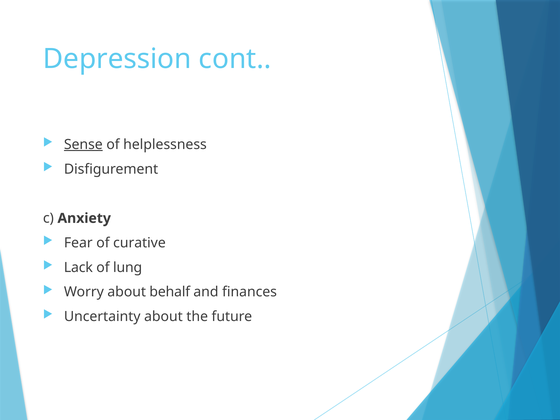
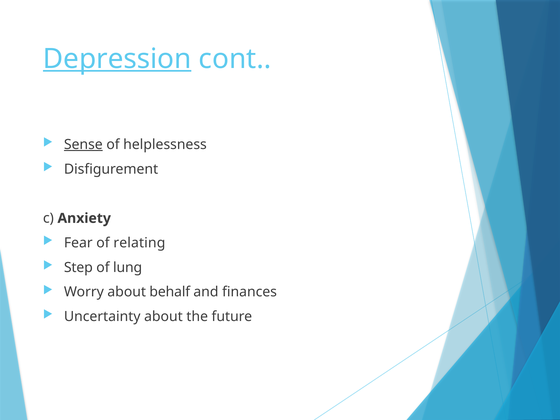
Depression underline: none -> present
curative: curative -> relating
Lack: Lack -> Step
